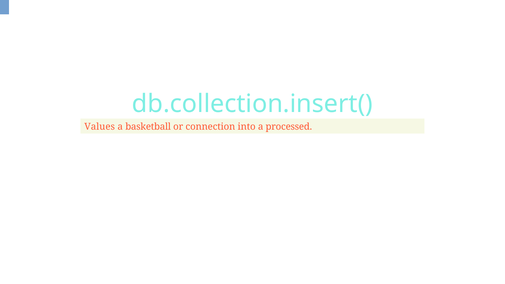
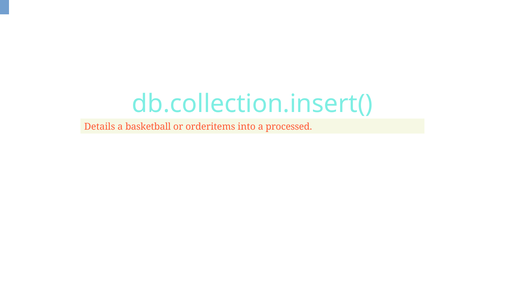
Values: Values -> Details
connection: connection -> orderitems
